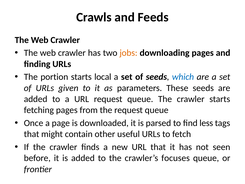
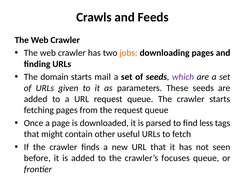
portion: portion -> domain
local: local -> mail
which colour: blue -> purple
